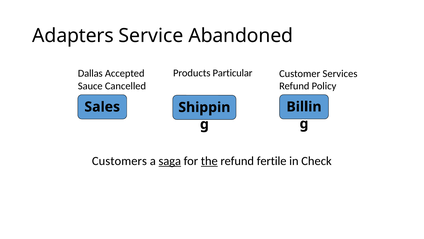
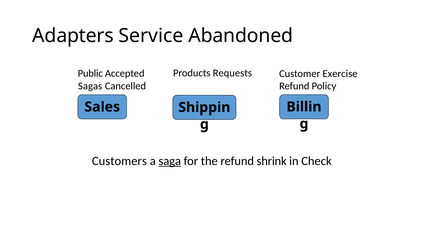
Particular: Particular -> Requests
Services: Services -> Exercise
Dallas: Dallas -> Public
Sauce: Sauce -> Sagas
the underline: present -> none
fertile: fertile -> shrink
